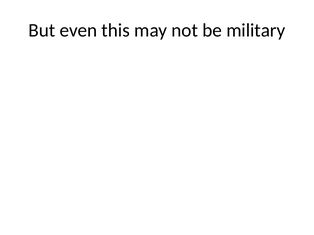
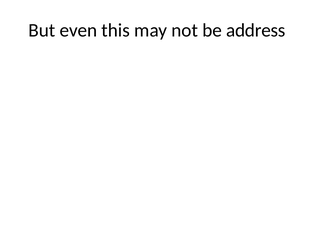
military: military -> address
